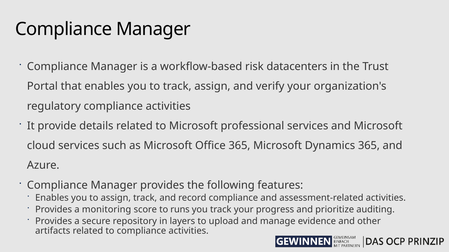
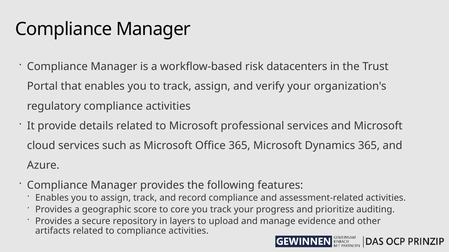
monitoring: monitoring -> geographic
runs: runs -> core
